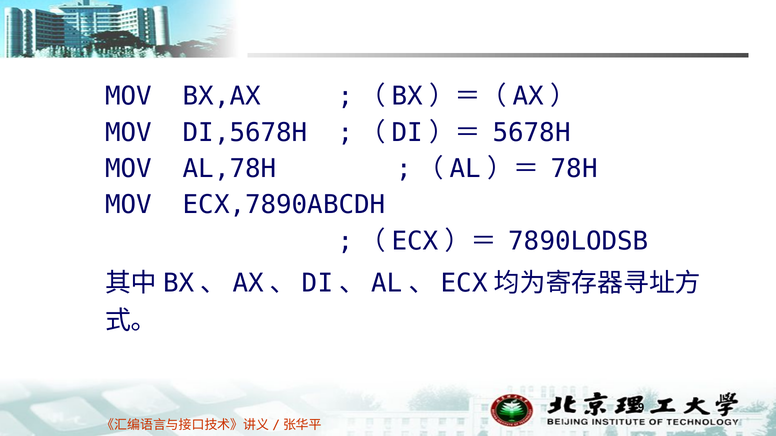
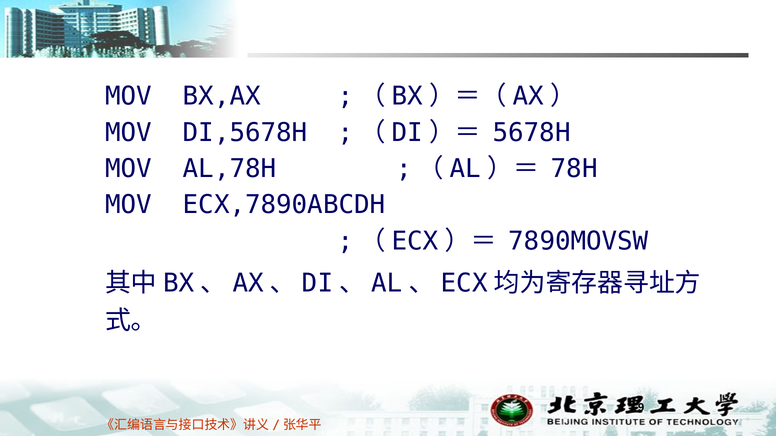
7890LODSB: 7890LODSB -> 7890MOVSW
